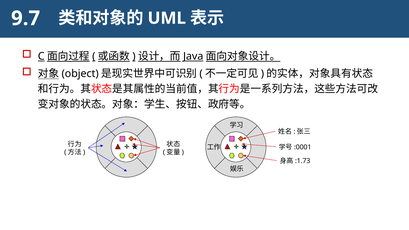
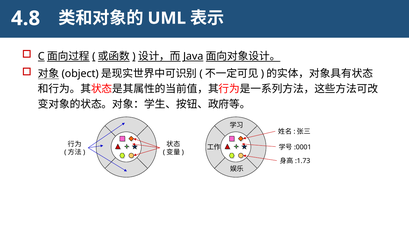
9.7: 9.7 -> 4.8
